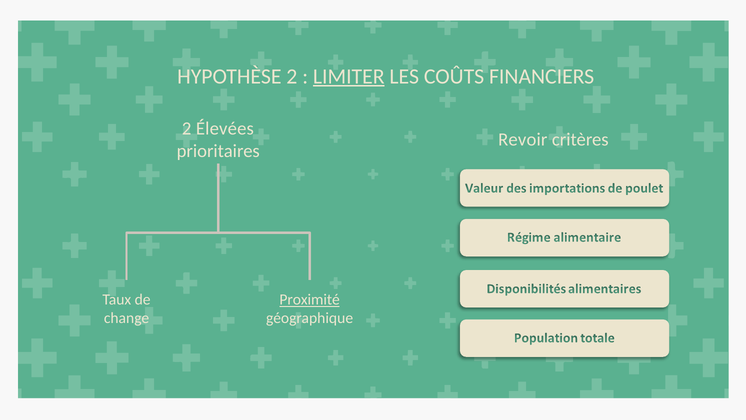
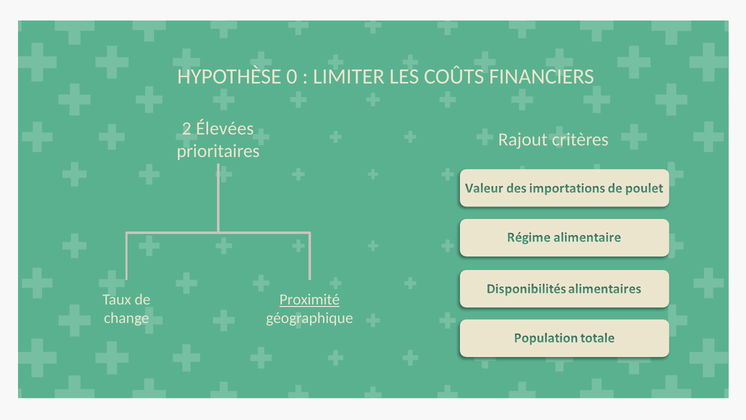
HYPOTHÈSE 2: 2 -> 0
LIMITER underline: present -> none
Revoir: Revoir -> Rajout
